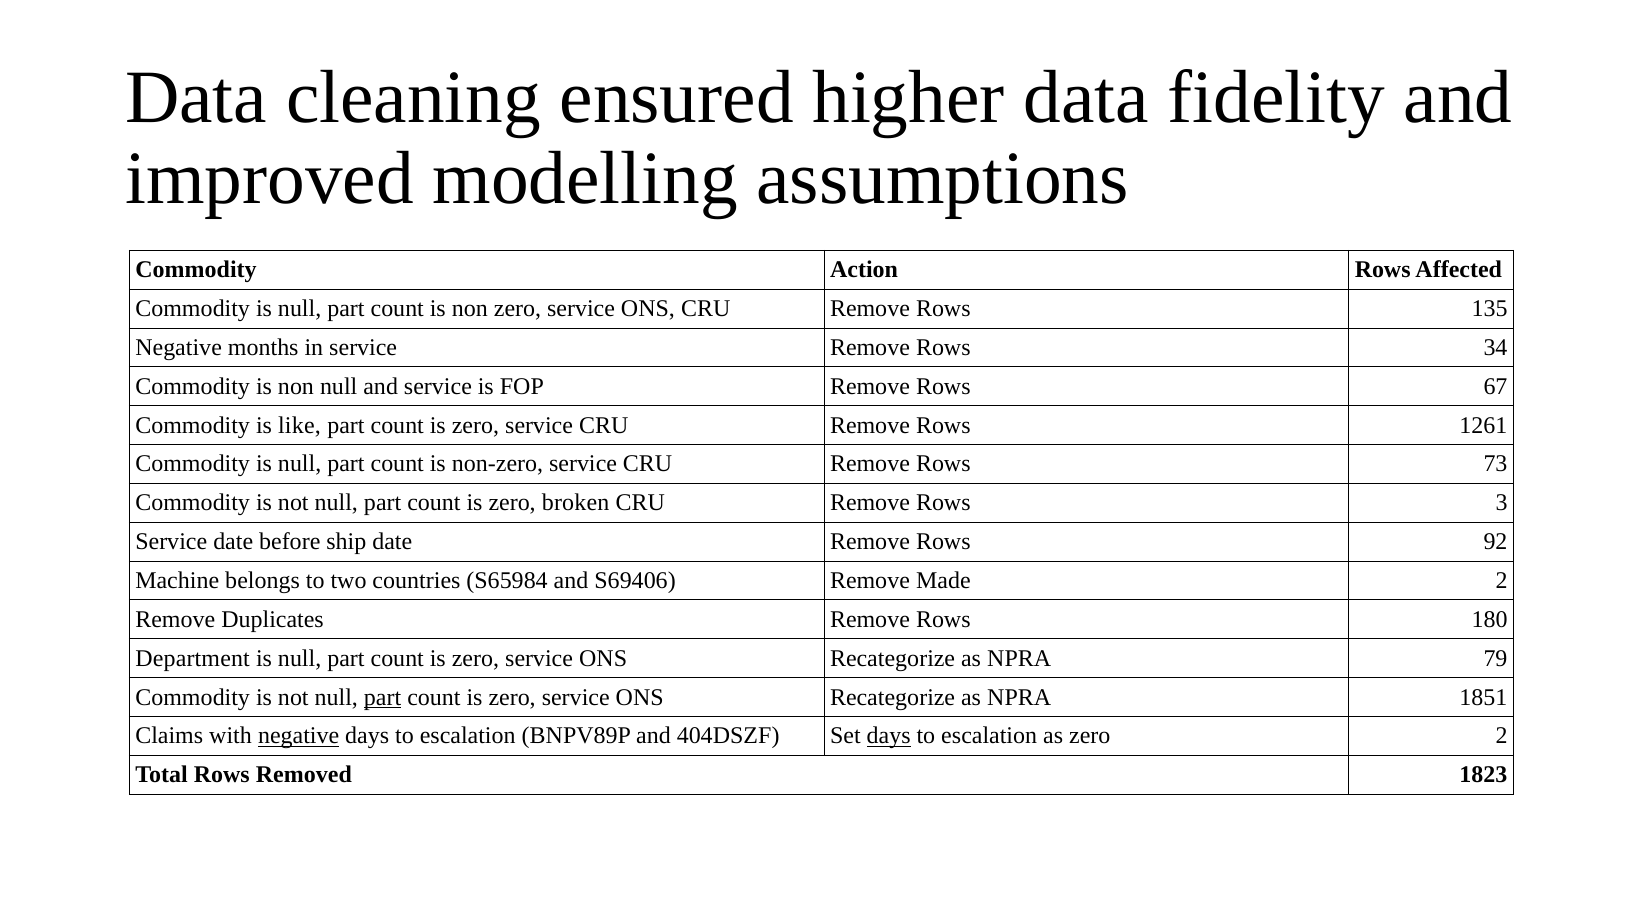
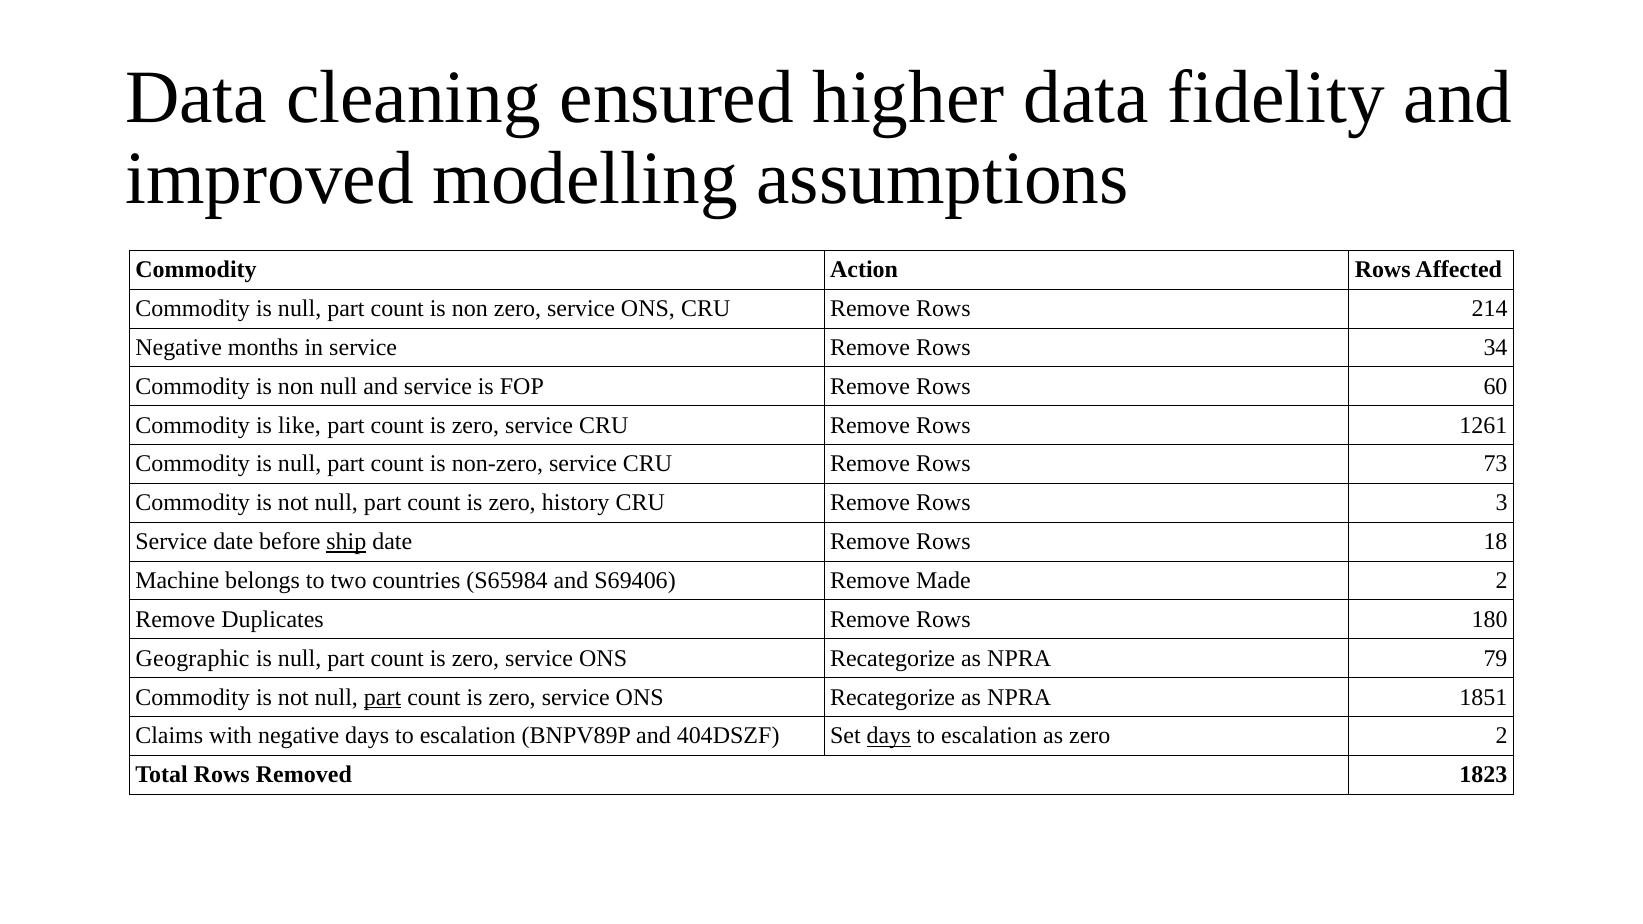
135: 135 -> 214
67: 67 -> 60
broken: broken -> history
ship underline: none -> present
92: 92 -> 18
Department: Department -> Geographic
negative at (299, 736) underline: present -> none
